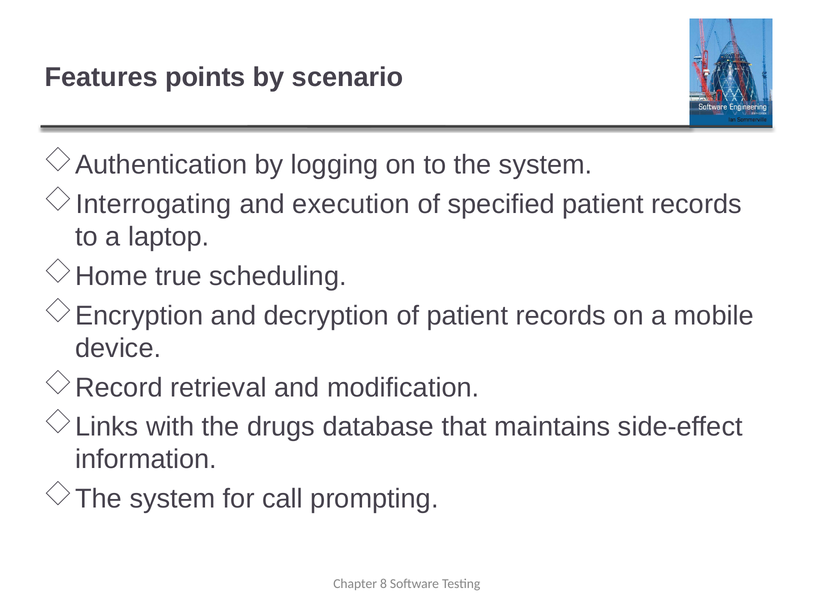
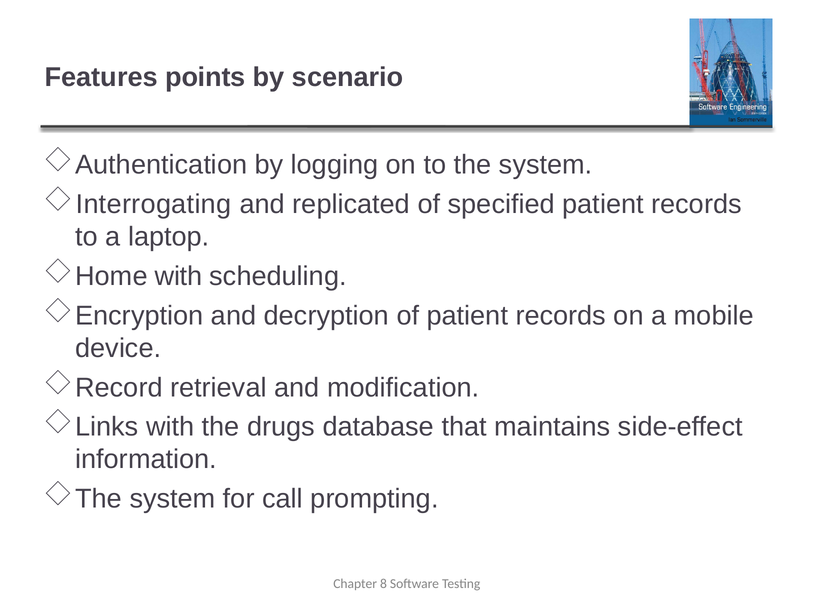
execution: execution -> replicated
Home true: true -> with
